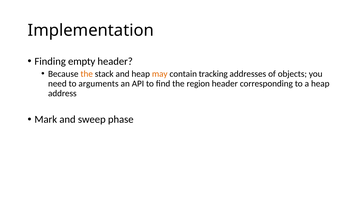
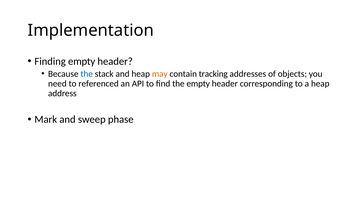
the at (87, 74) colour: orange -> blue
arguments: arguments -> referenced
the region: region -> empty
